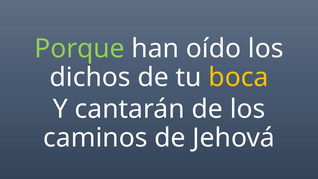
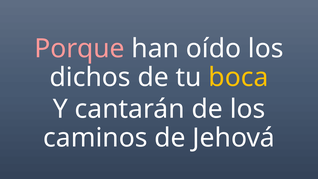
Porque colour: light green -> pink
